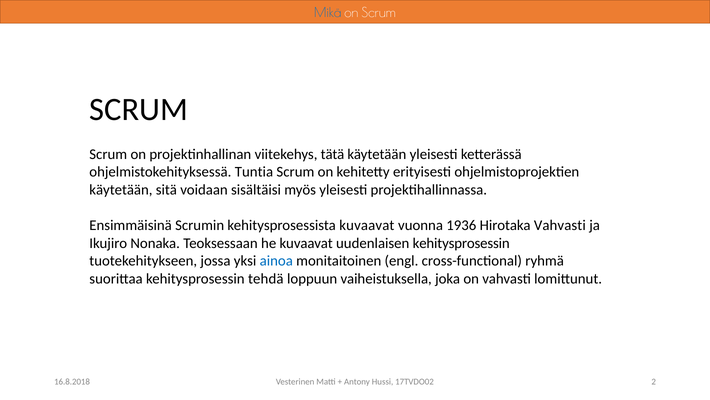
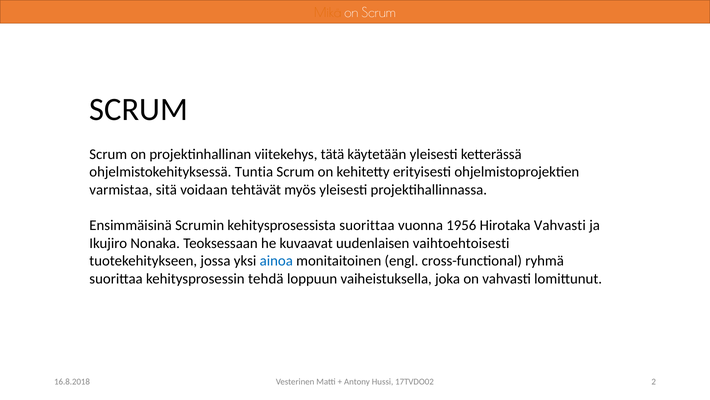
Mikä colour: blue -> orange
käytetään at (121, 190): käytetään -> varmistaa
sisältäisi: sisältäisi -> tehtävät
kehitysprosessista kuvaavat: kuvaavat -> suorittaa
1936: 1936 -> 1956
uudenlaisen kehitysprosessin: kehitysprosessin -> vaihtoehtoisesti
